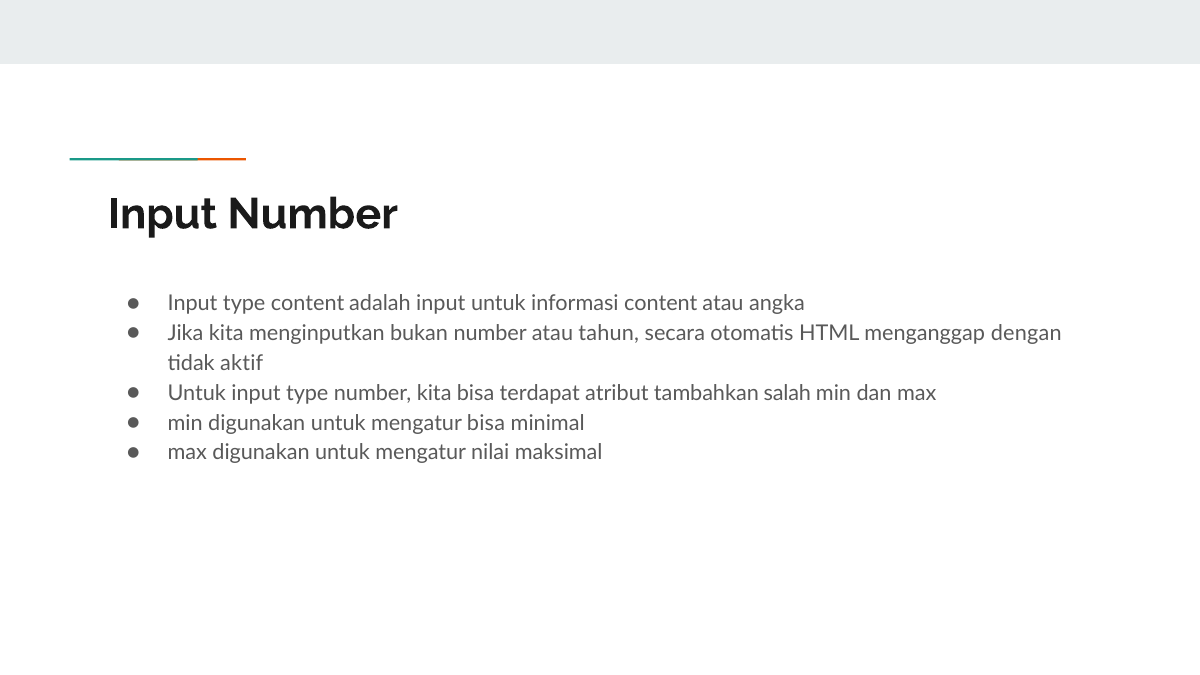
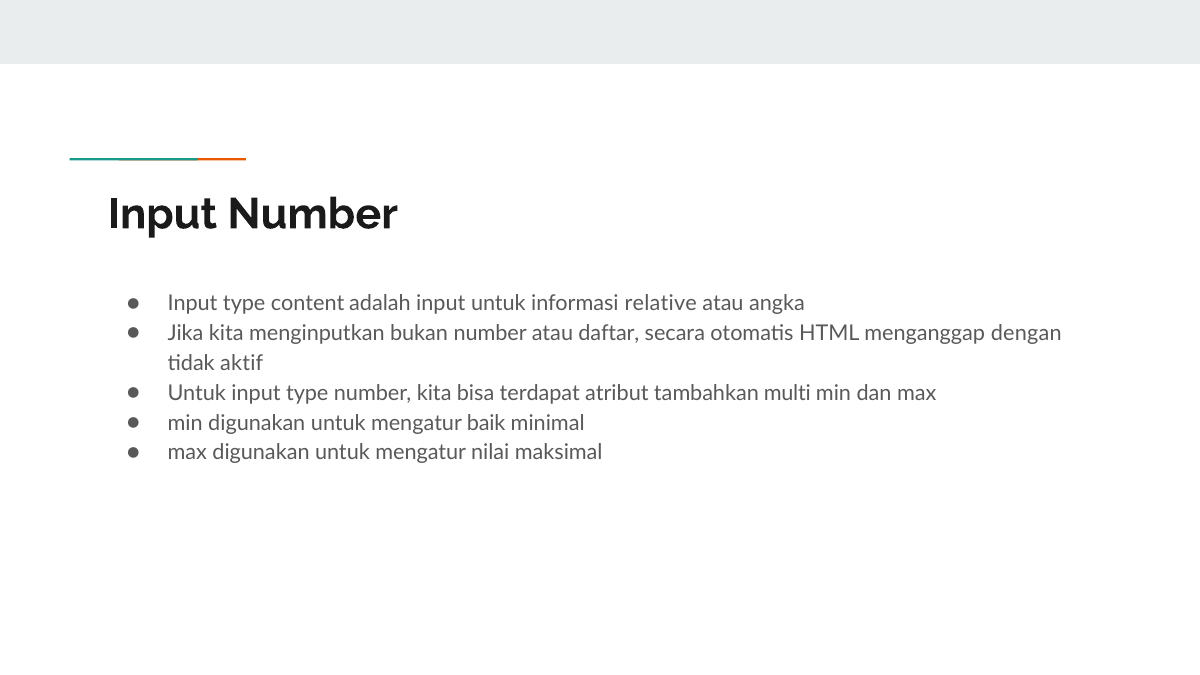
informasi content: content -> relative
tahun: tahun -> daftar
salah: salah -> multi
mengatur bisa: bisa -> baik
